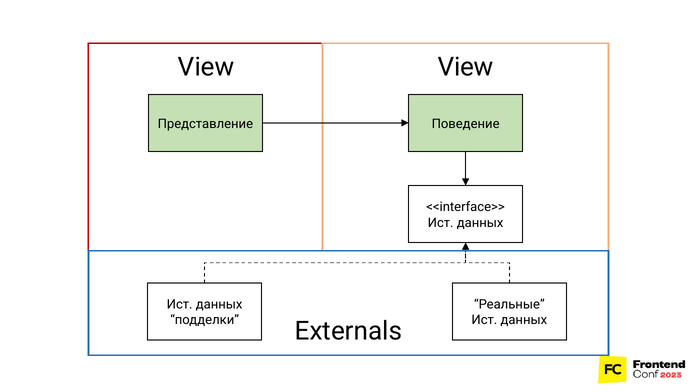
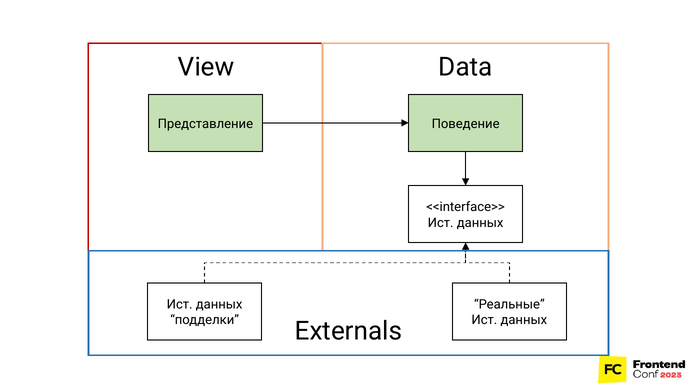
View at (466, 67): View -> Data
